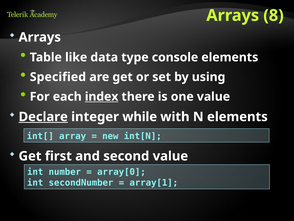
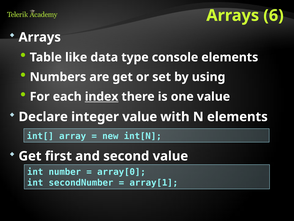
8: 8 -> 6
Specified: Specified -> Numbers
Declare underline: present -> none
integer while: while -> value
